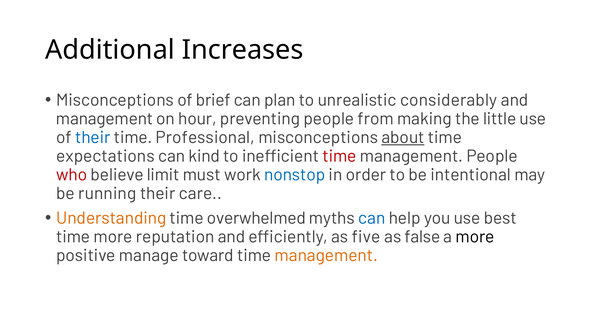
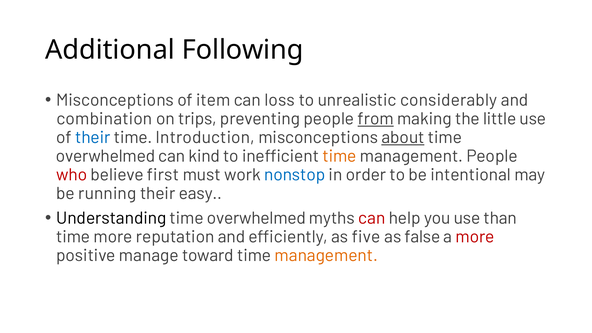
Increases: Increases -> Following
brief: brief -> item
plan: plan -> loss
management at (105, 119): management -> combination
hour: hour -> trips
from underline: none -> present
Professional: Professional -> Introduction
expectations at (105, 156): expectations -> overwhelmed
time at (339, 156) colour: red -> orange
limit: limit -> first
care: care -> easy
Understanding colour: orange -> black
can at (372, 218) colour: blue -> red
best: best -> than
more at (475, 237) colour: black -> red
